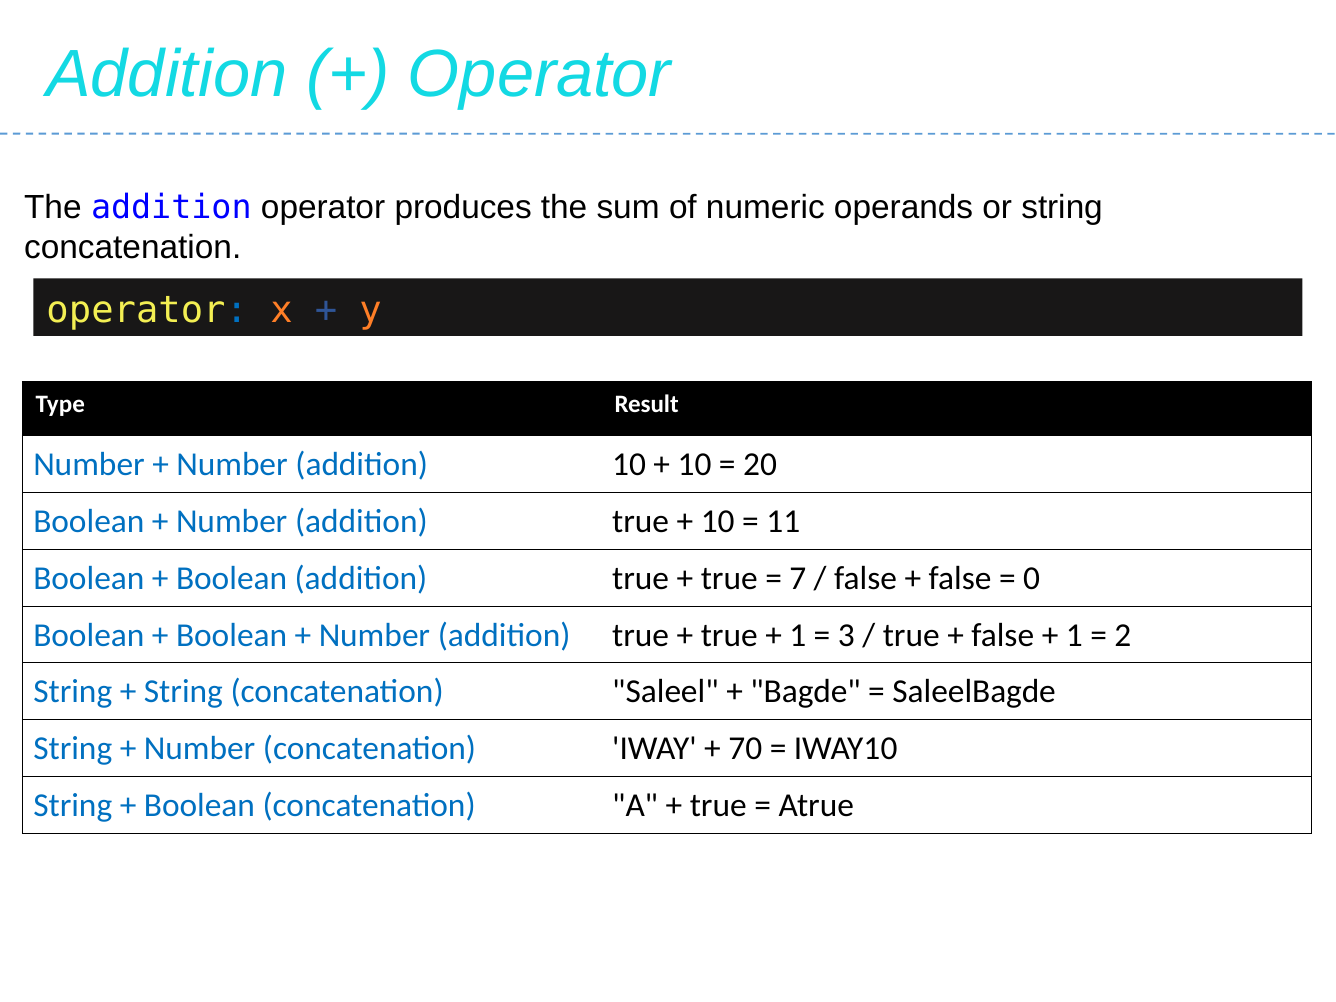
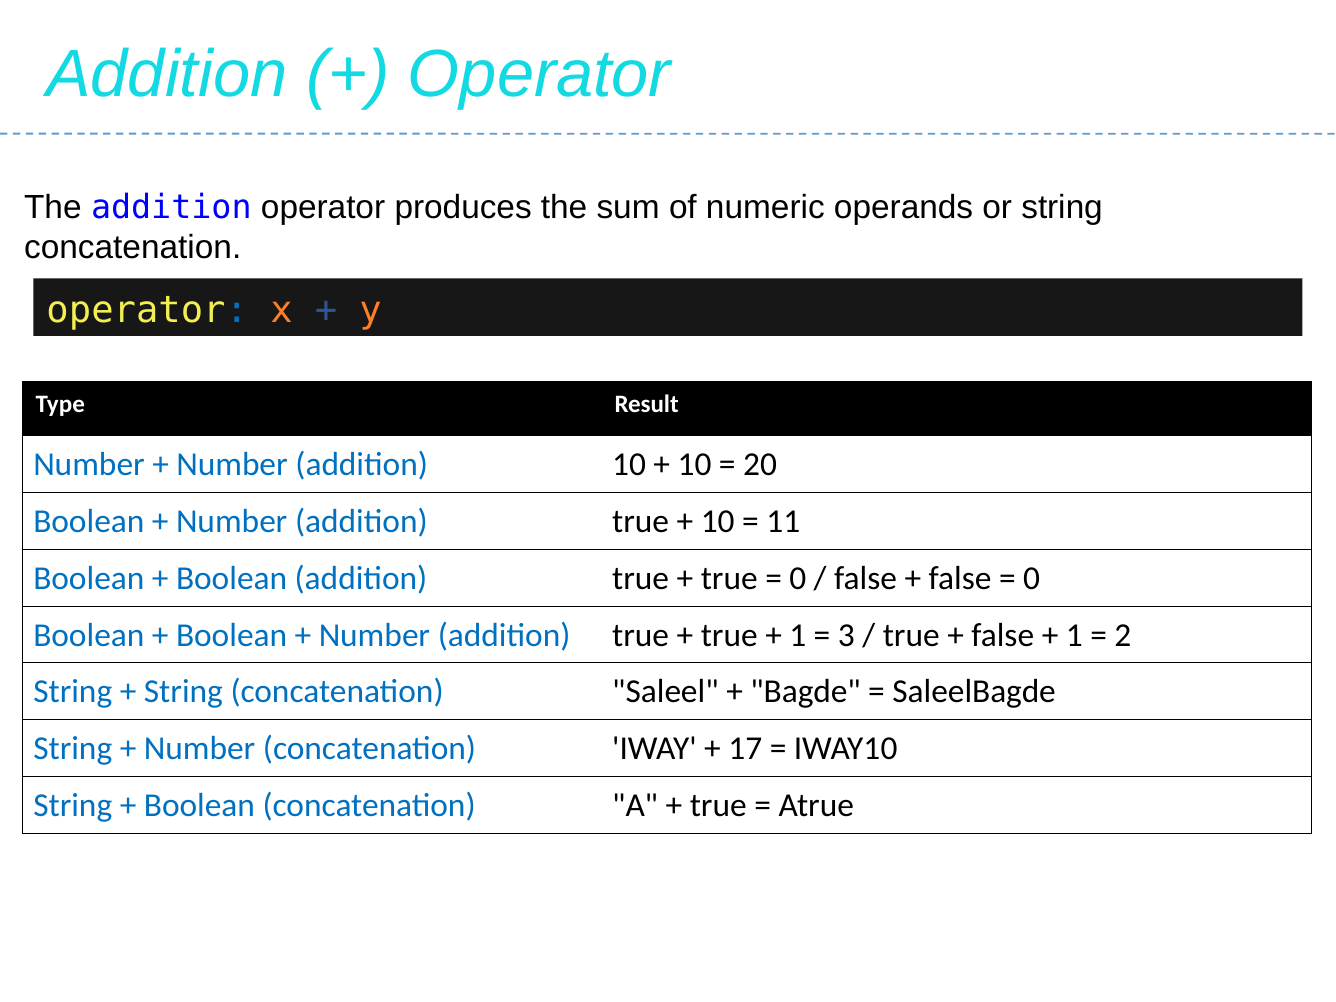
7 at (798, 578): 7 -> 0
70: 70 -> 17
